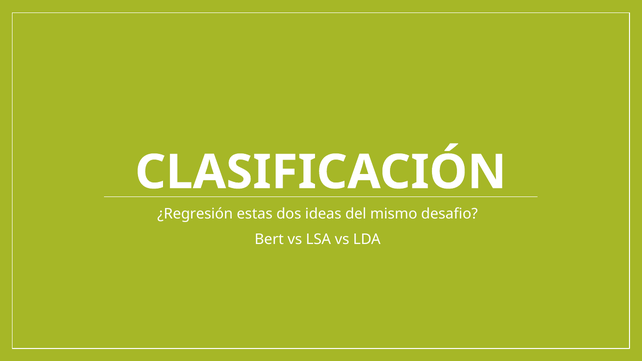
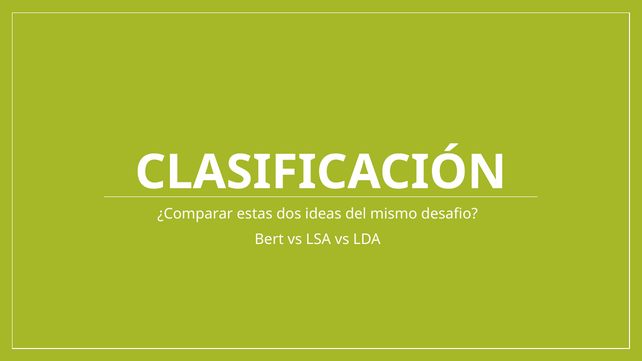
¿Regresión: ¿Regresión -> ¿Comparar
